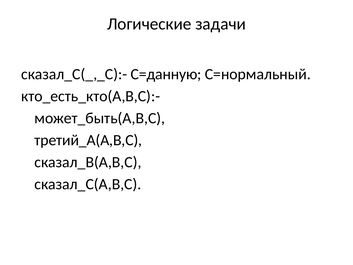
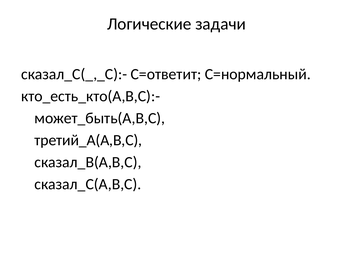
С=данную: С=данную -> С=ответит
